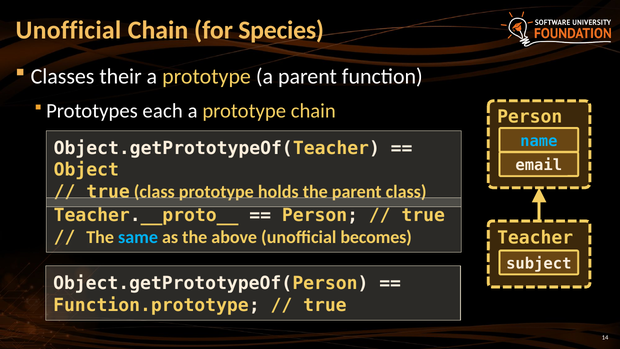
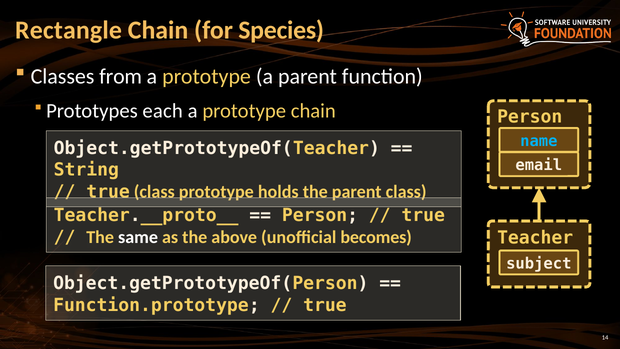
Unofficial at (68, 30): Unofficial -> Rectangle
their: their -> from
Object: Object -> String
same colour: light blue -> white
